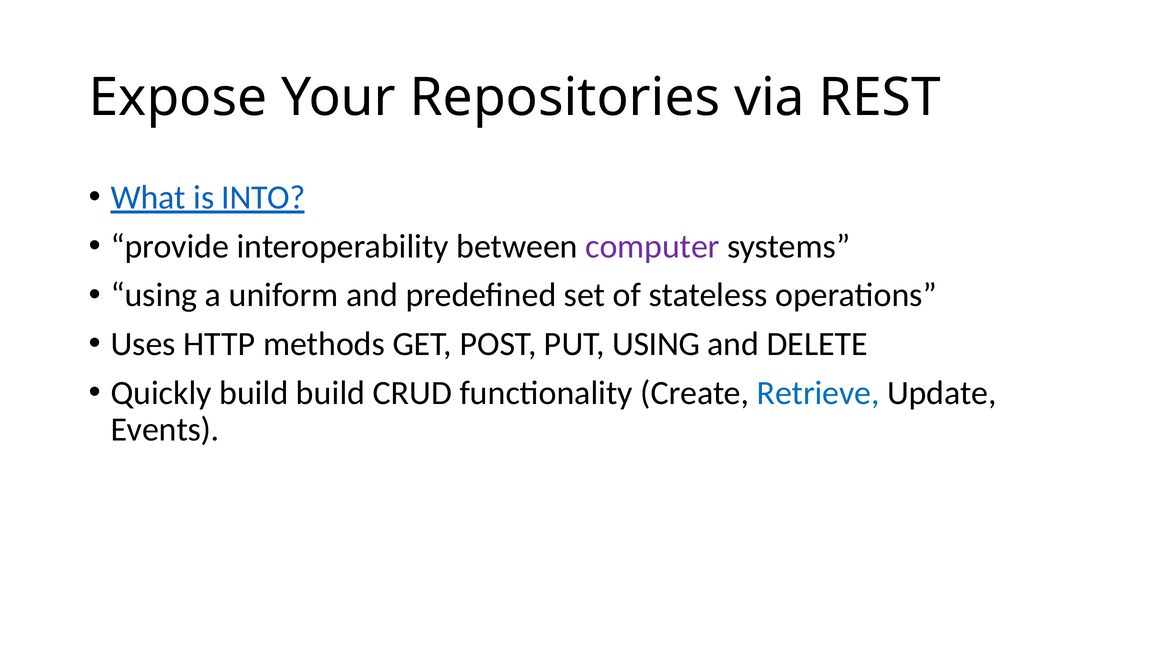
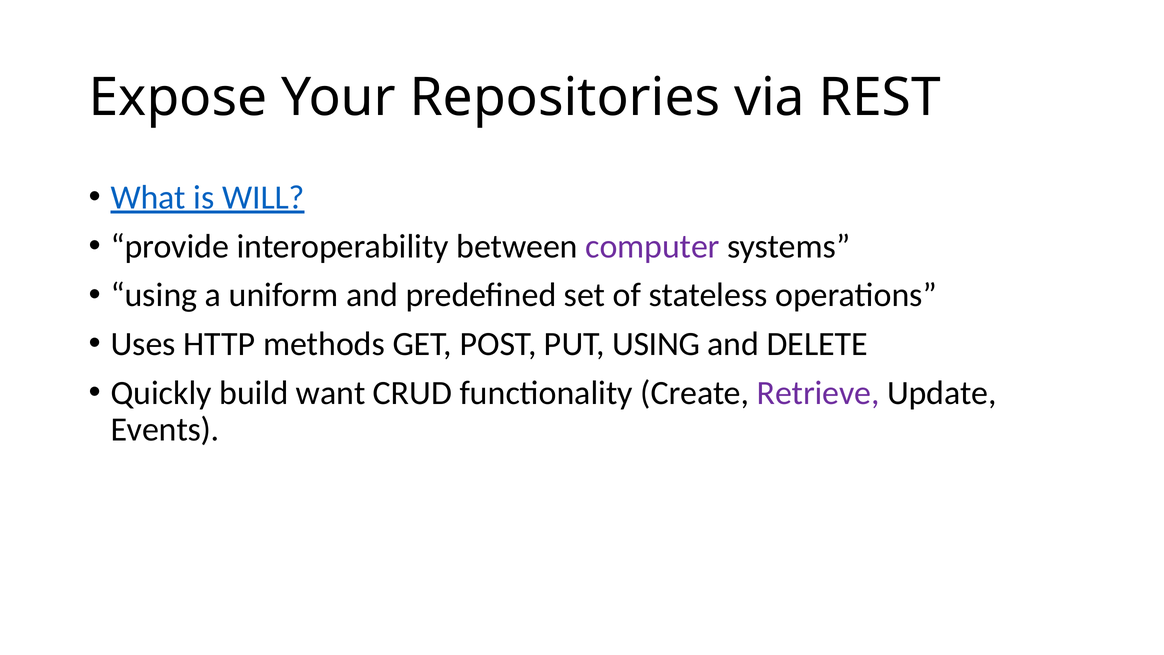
INTO: INTO -> WILL
build build: build -> want
Retrieve colour: blue -> purple
